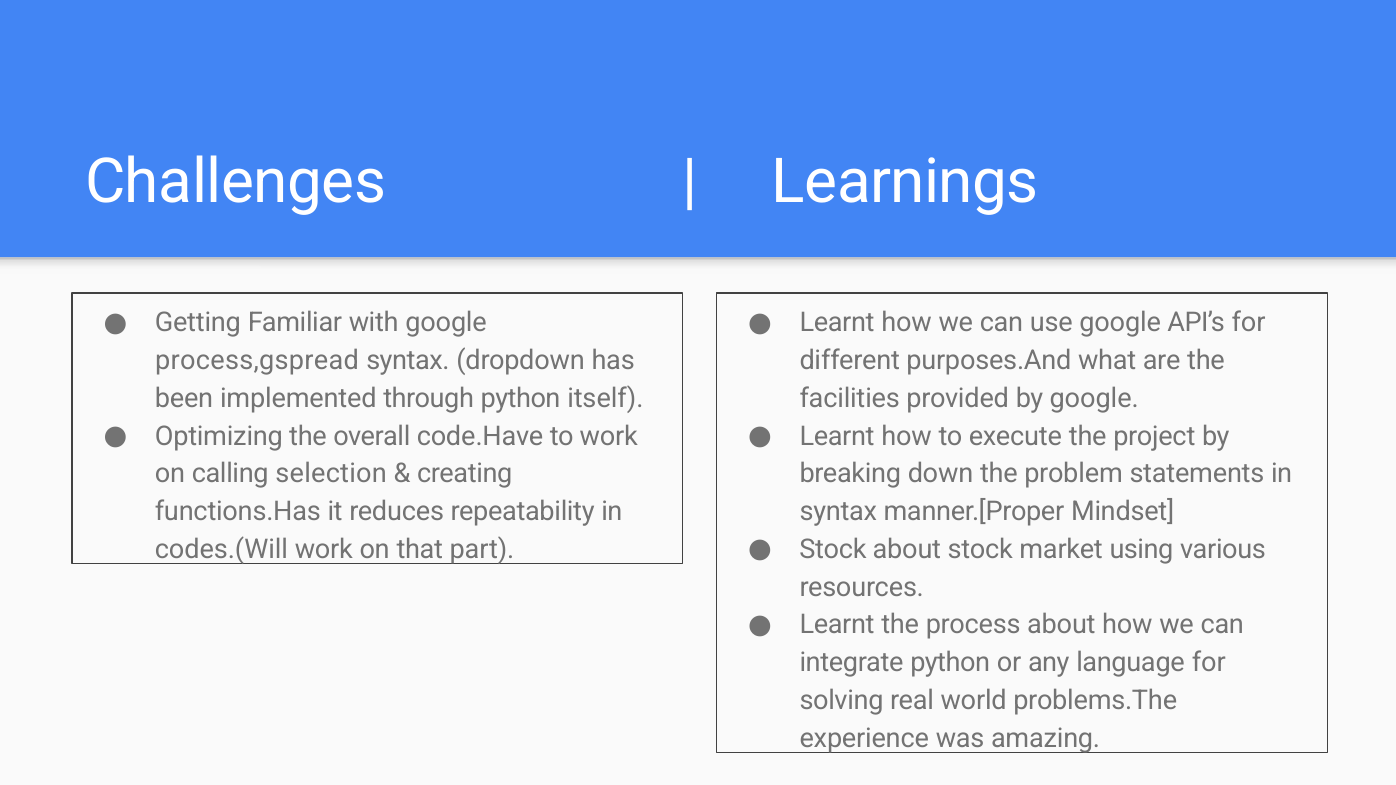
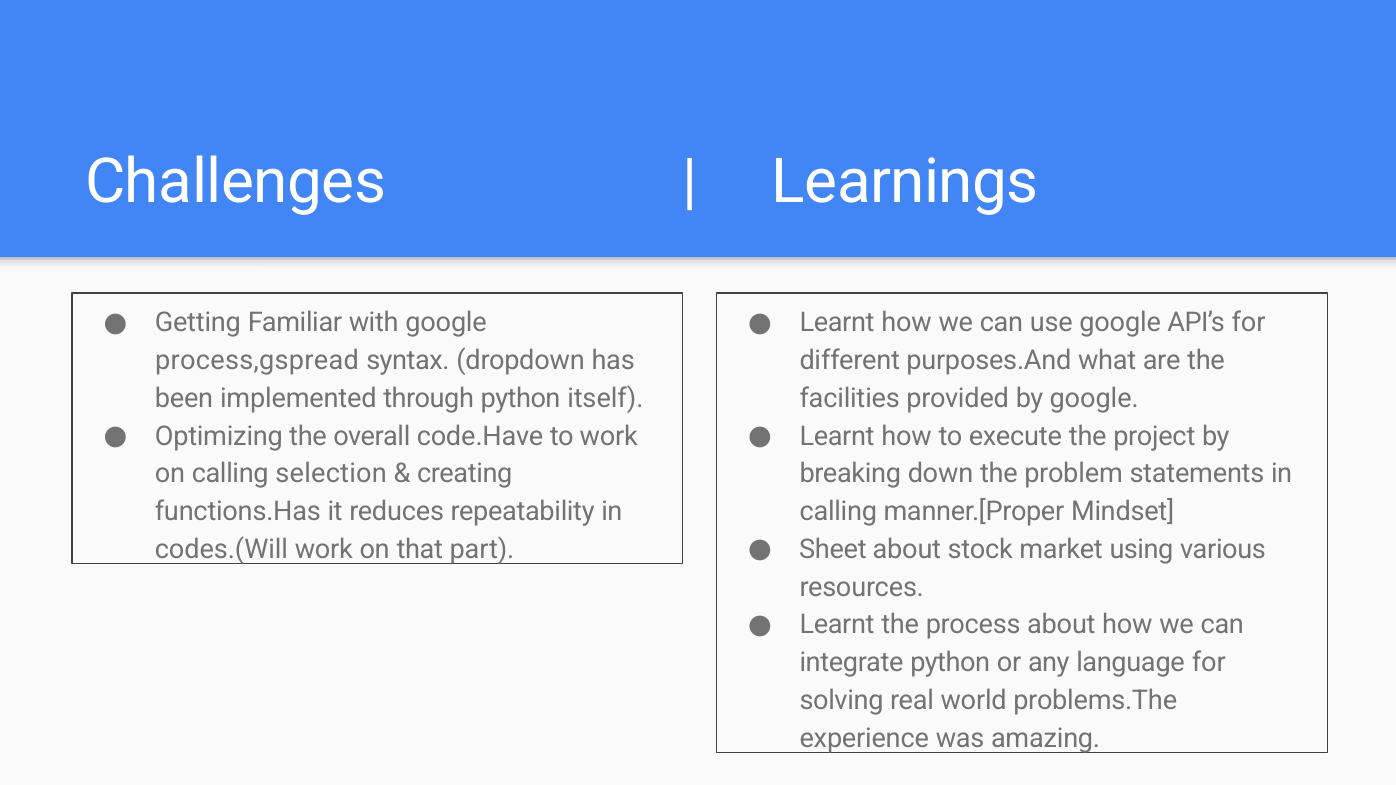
syntax at (838, 512): syntax -> calling
Stock at (833, 550): Stock -> Sheet
